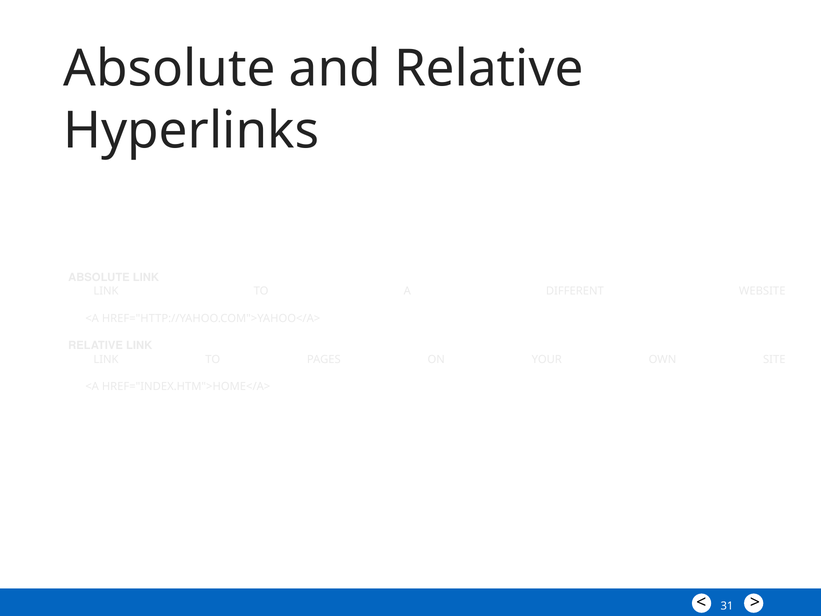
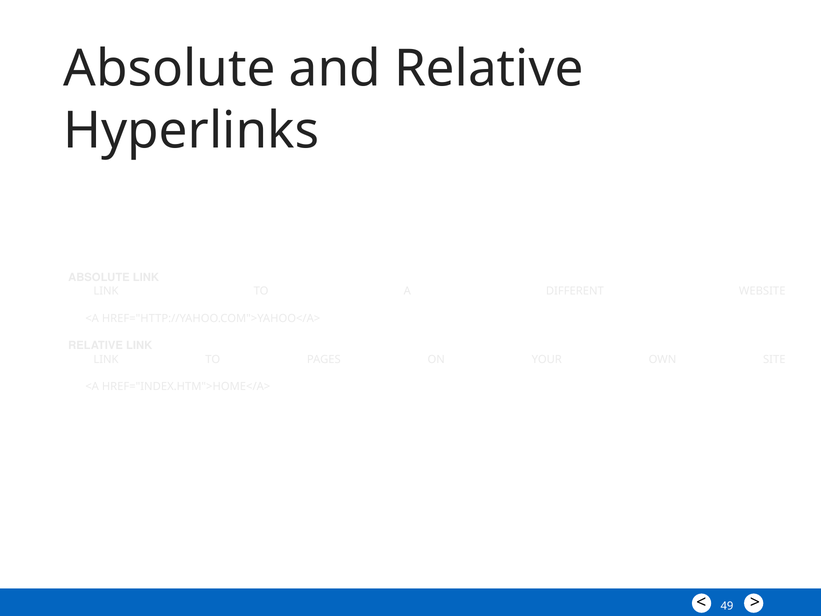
31: 31 -> 49
